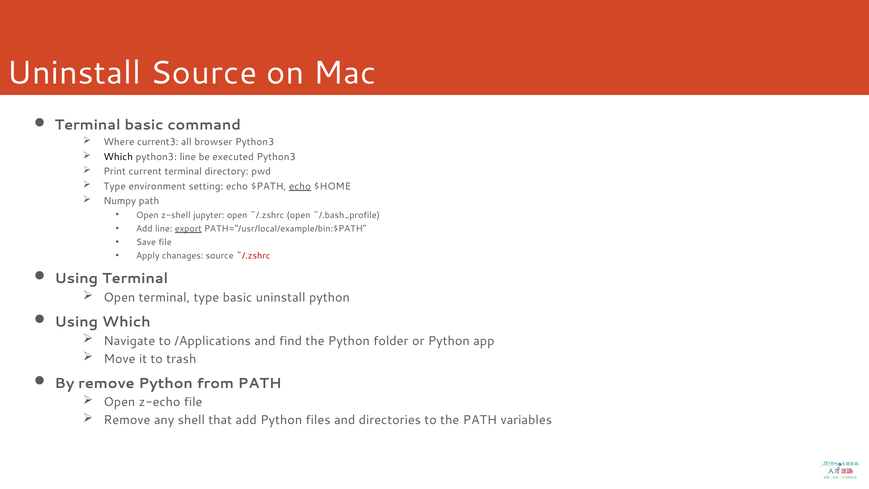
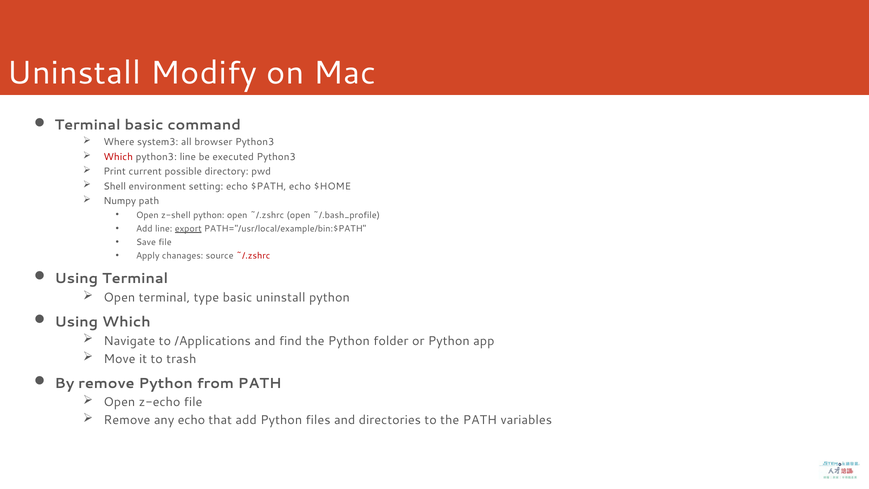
Uninstall Source: Source -> Modify
current3: current3 -> system3
Which at (118, 157) colour: black -> red
current terminal: terminal -> possible
Type at (115, 186): Type -> Shell
echo at (300, 186) underline: present -> none
z-shell jupyter: jupyter -> python
any shell: shell -> echo
